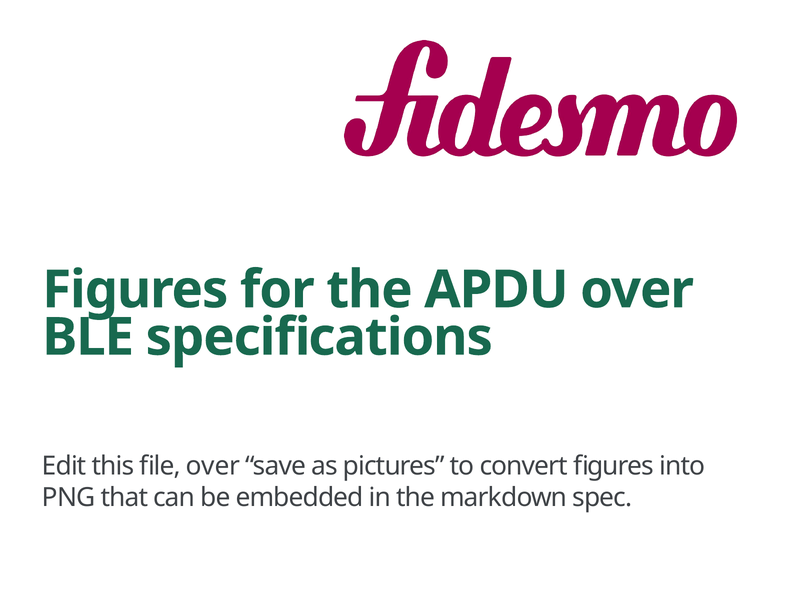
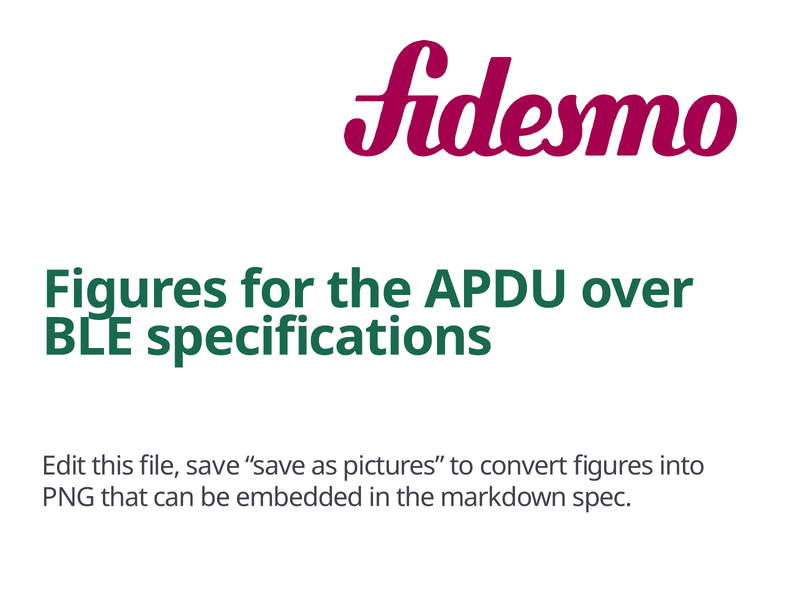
file over: over -> save
